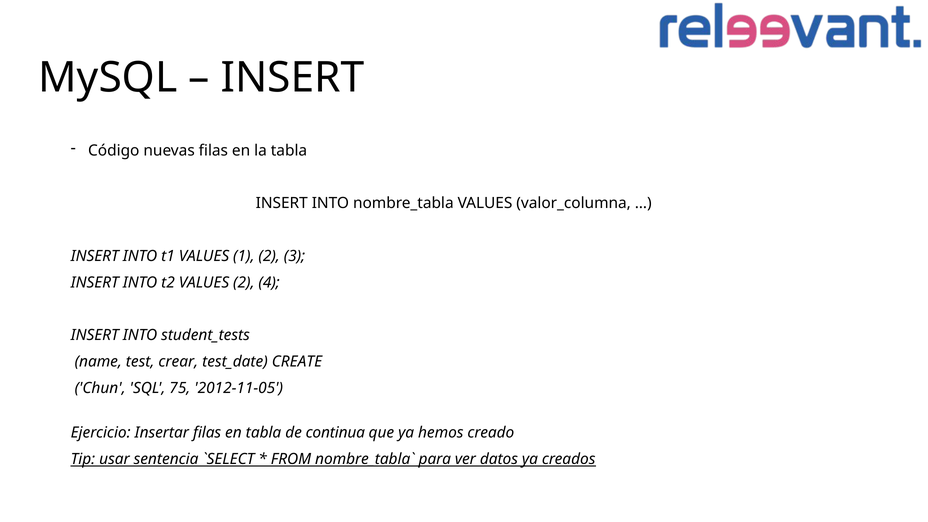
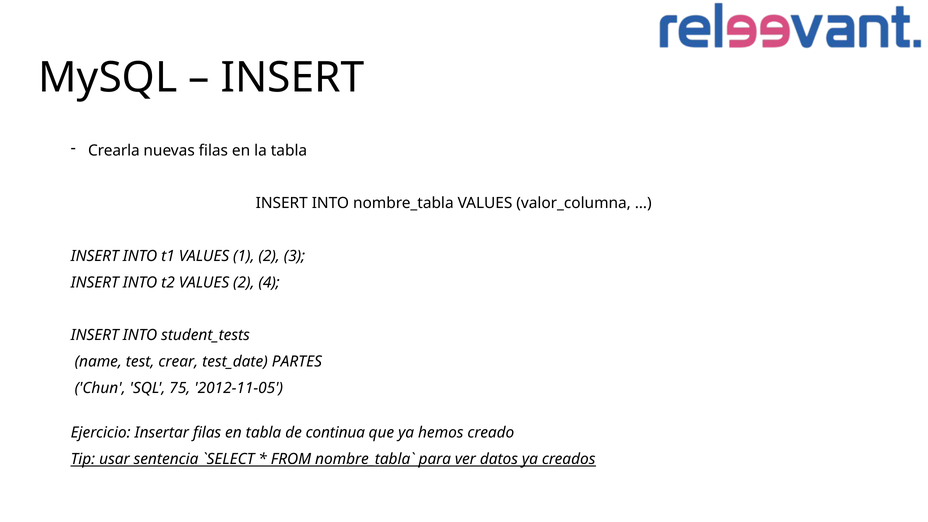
Código: Código -> Crearla
CREATE: CREATE -> PARTES
